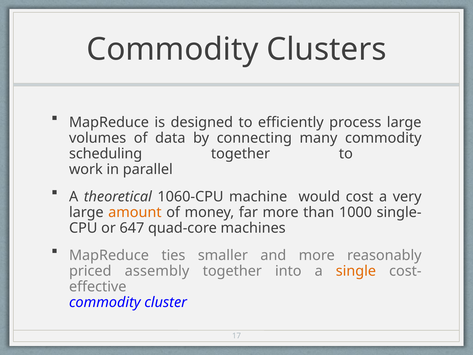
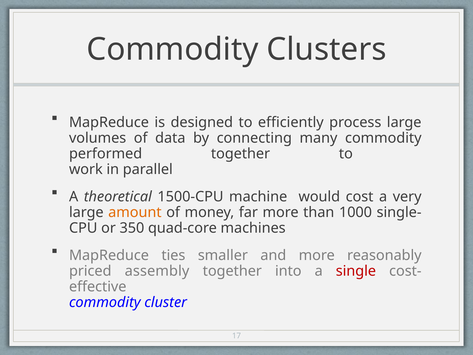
scheduling: scheduling -> performed
1060-CPU: 1060-CPU -> 1500-CPU
647: 647 -> 350
single colour: orange -> red
